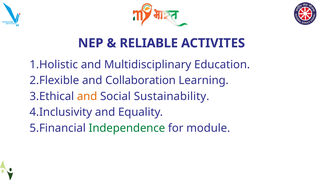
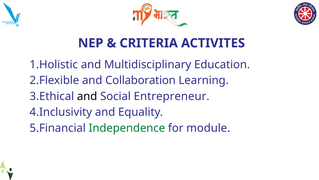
RELIABLE: RELIABLE -> CRITERIA
and at (87, 96) colour: orange -> black
Sustainability: Sustainability -> Entrepreneur
